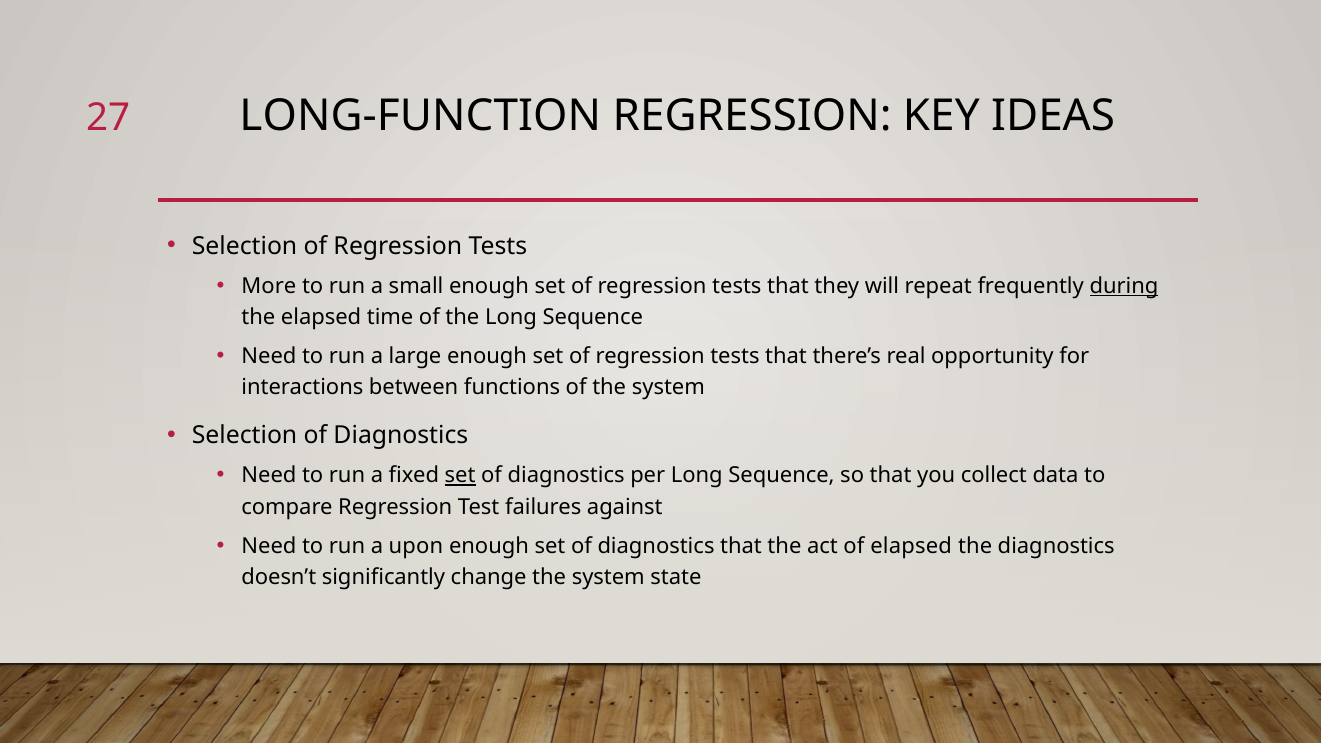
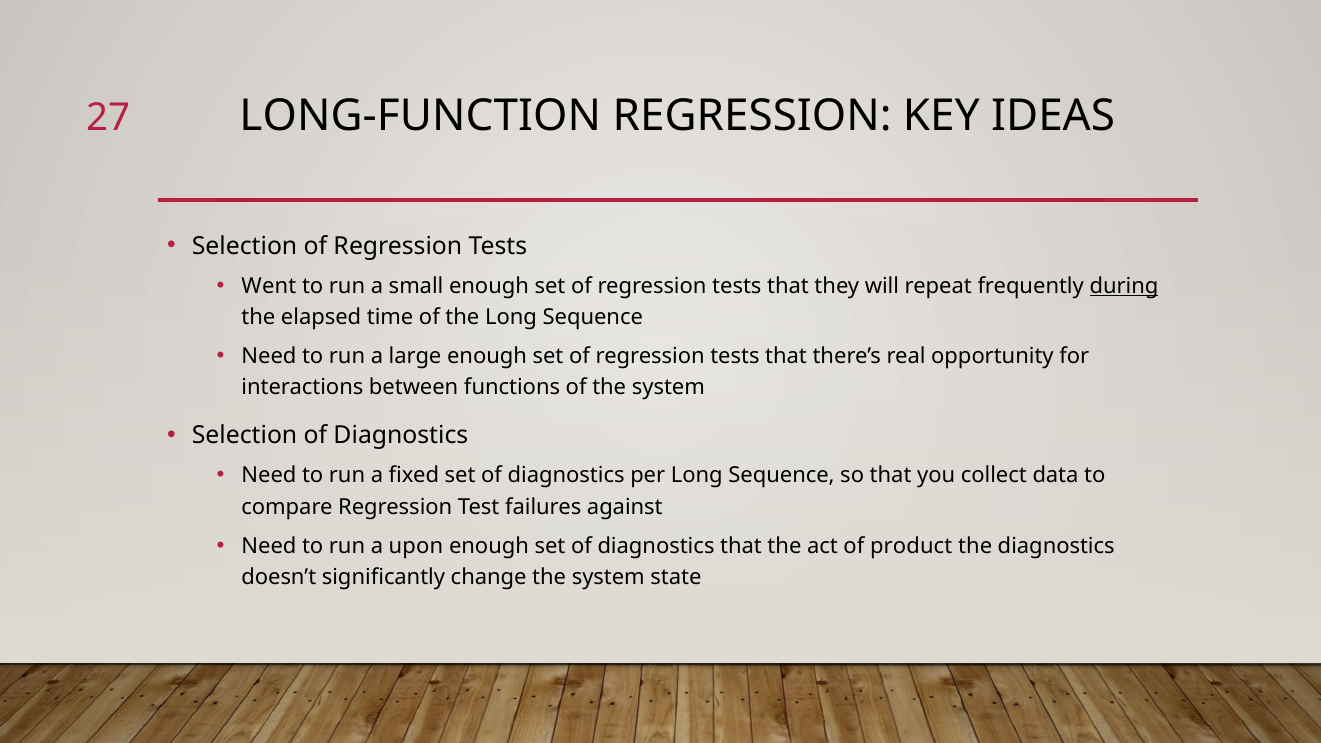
More: More -> Went
set at (460, 476) underline: present -> none
of elapsed: elapsed -> product
